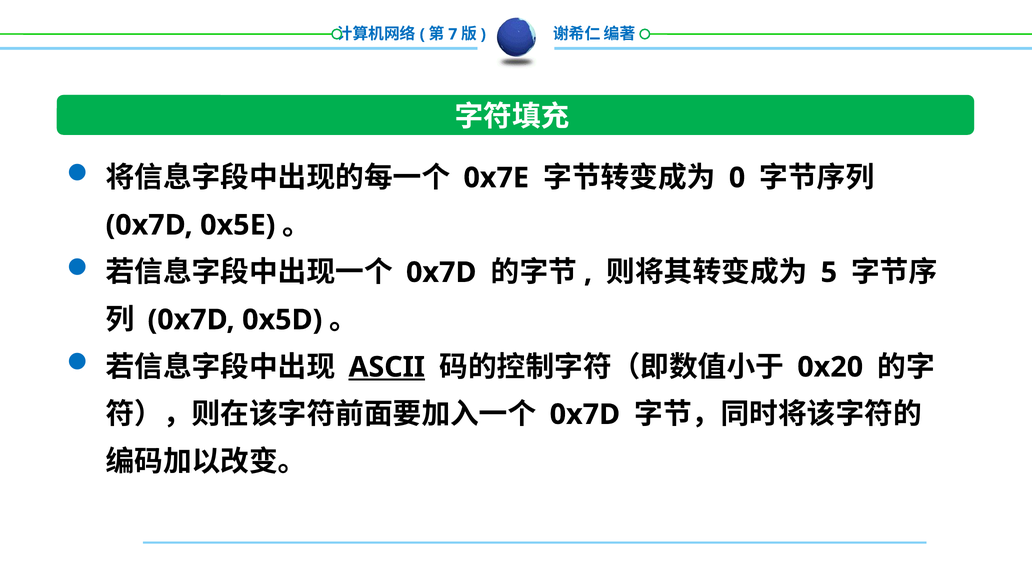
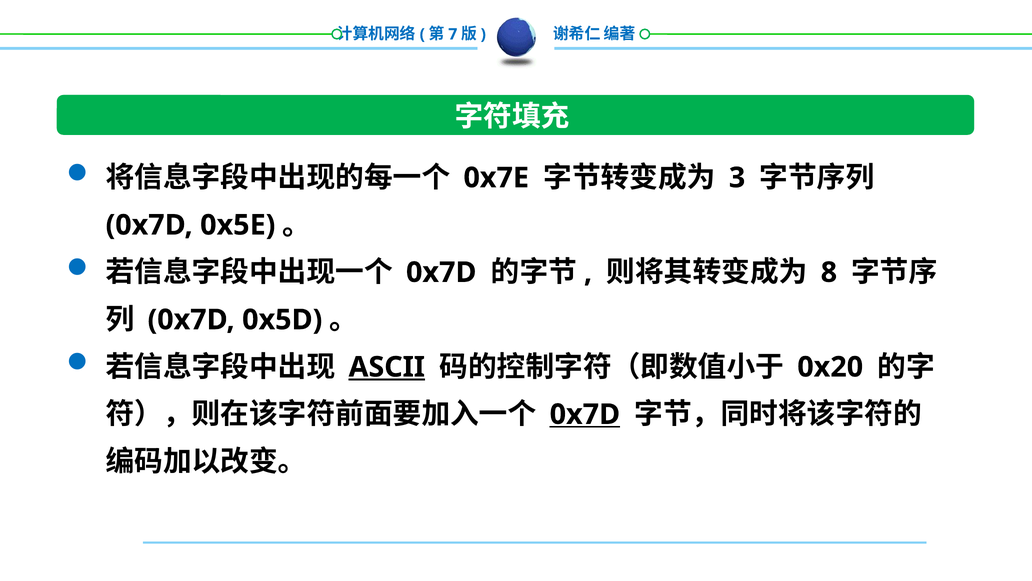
0: 0 -> 3
5: 5 -> 8
0x7D at (585, 414) underline: none -> present
